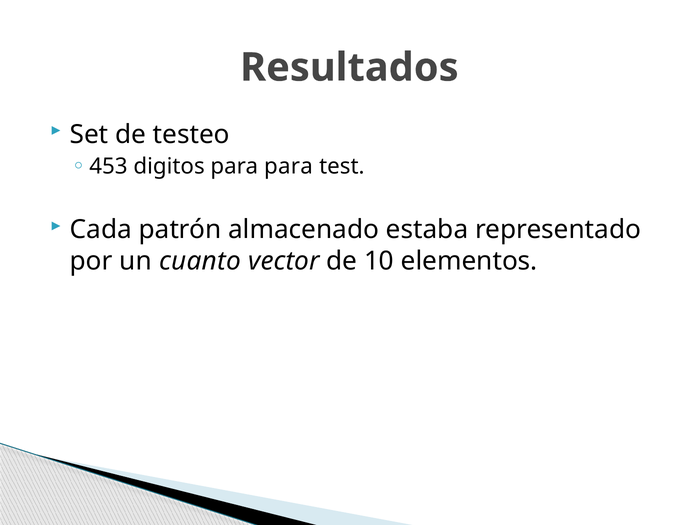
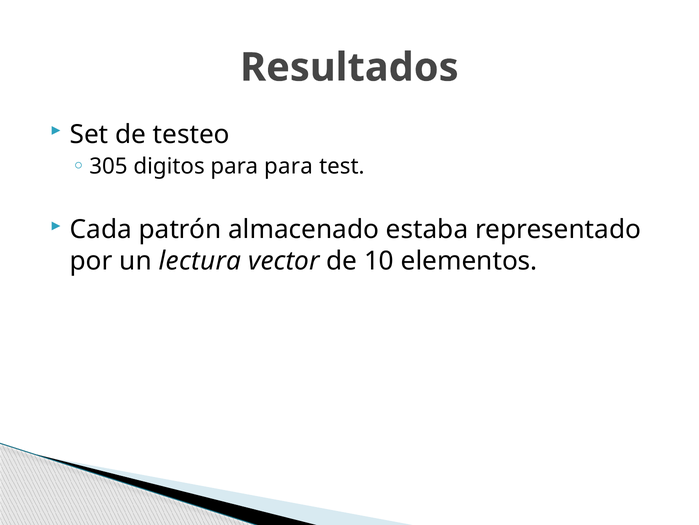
453: 453 -> 305
cuanto: cuanto -> lectura
